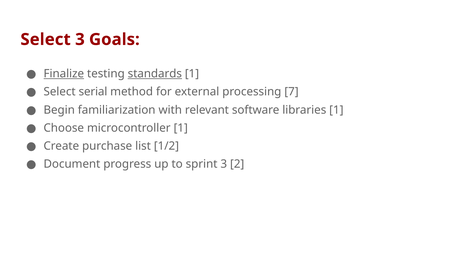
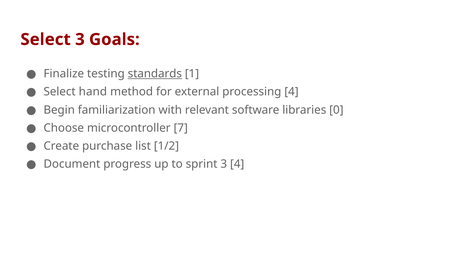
Finalize underline: present -> none
serial: serial -> hand
processing 7: 7 -> 4
libraries 1: 1 -> 0
microcontroller 1: 1 -> 7
3 2: 2 -> 4
